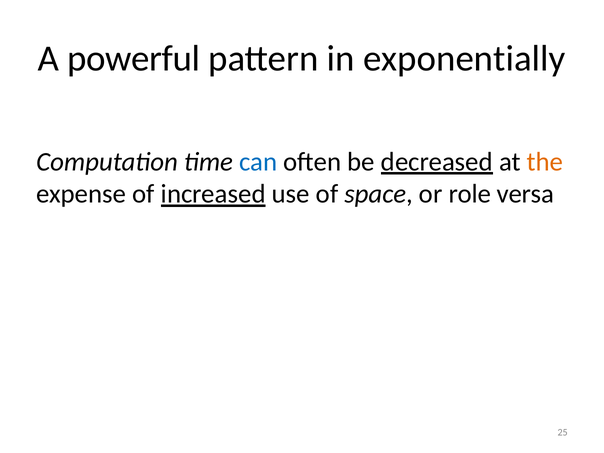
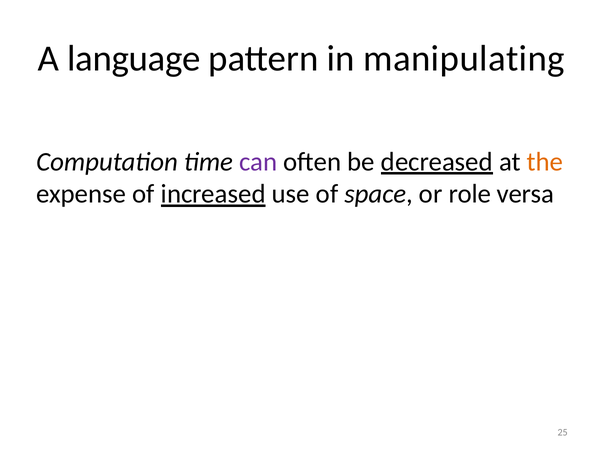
powerful: powerful -> language
exponentially: exponentially -> manipulating
can colour: blue -> purple
